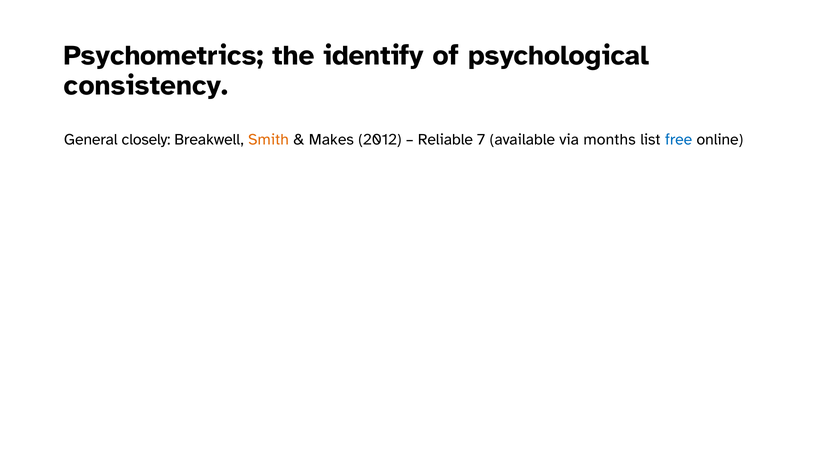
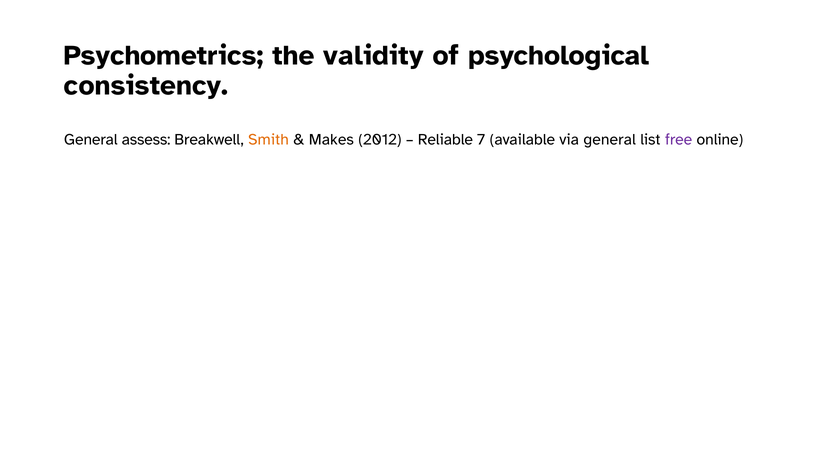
identify: identify -> validity
closely: closely -> assess
via months: months -> general
free colour: blue -> purple
